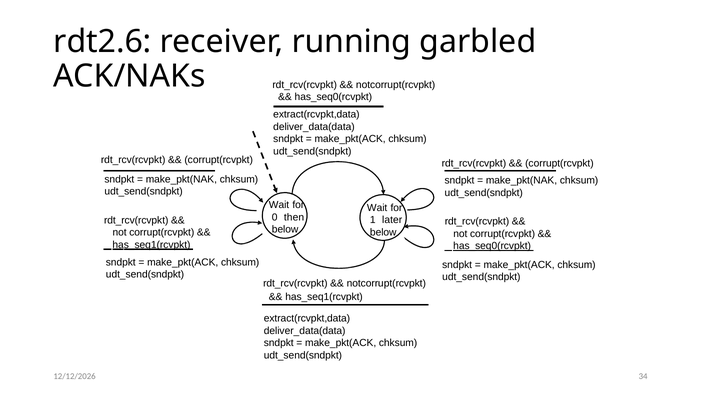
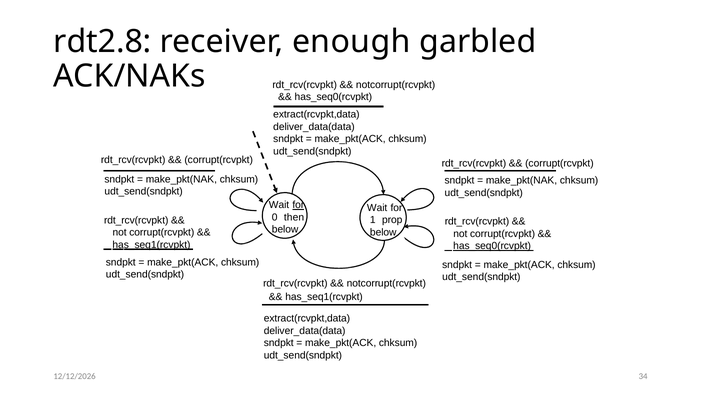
rdt2.6: rdt2.6 -> rdt2.8
running: running -> enough
for at (298, 205) underline: none -> present
later: later -> prop
